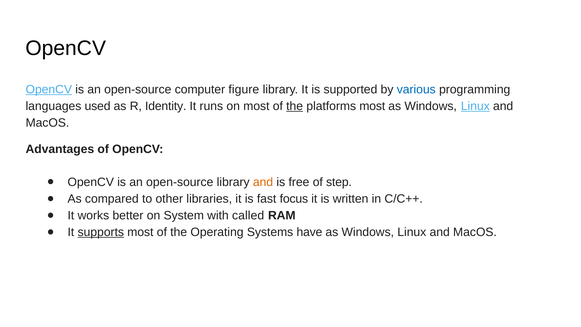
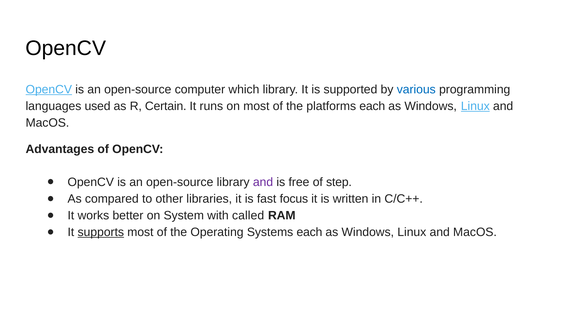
figure: figure -> which
Identity: Identity -> Certain
the at (295, 106) underline: present -> none
platforms most: most -> each
and at (263, 182) colour: orange -> purple
Systems have: have -> each
